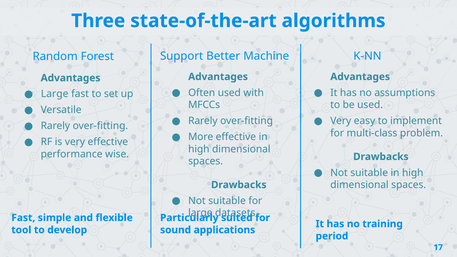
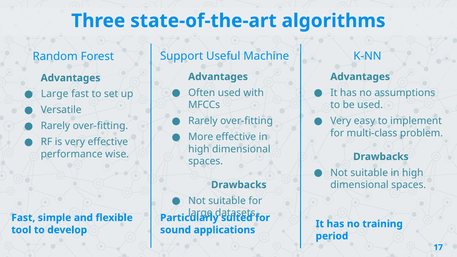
Better: Better -> Useful
